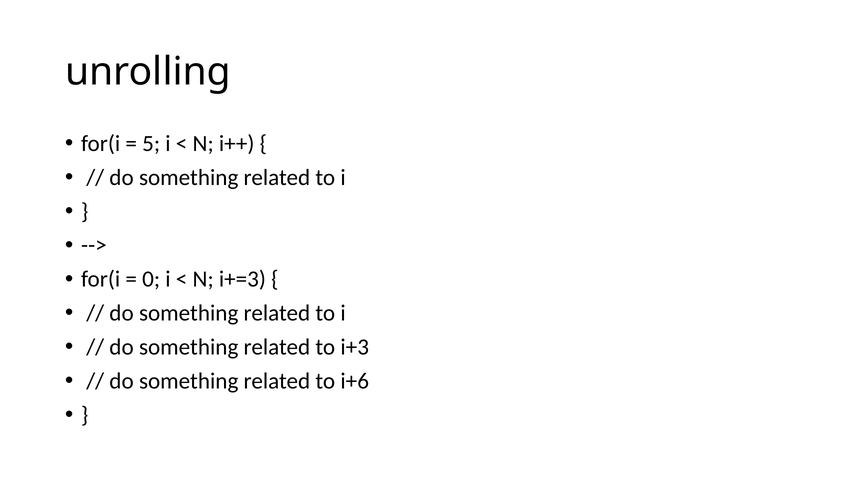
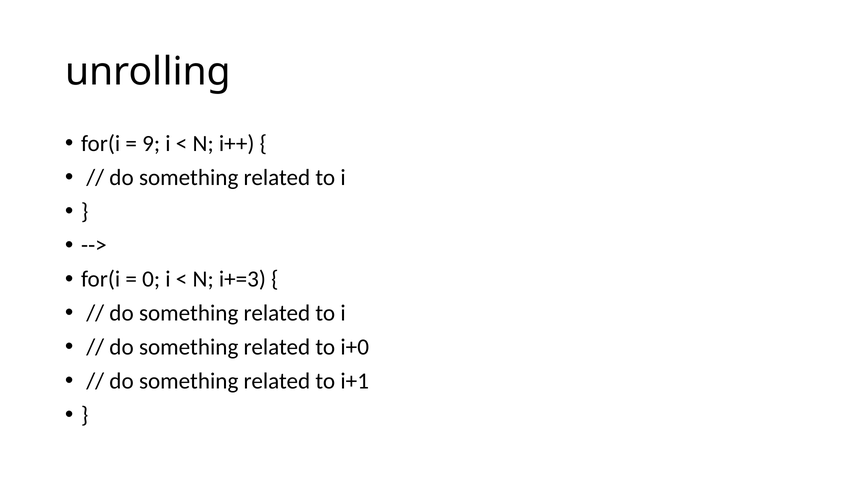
5: 5 -> 9
i+3: i+3 -> i+0
i+6: i+6 -> i+1
